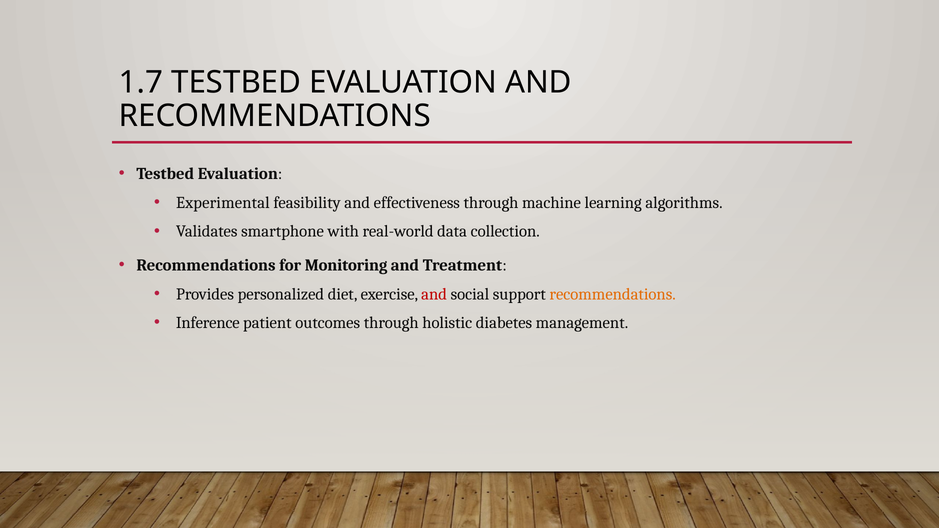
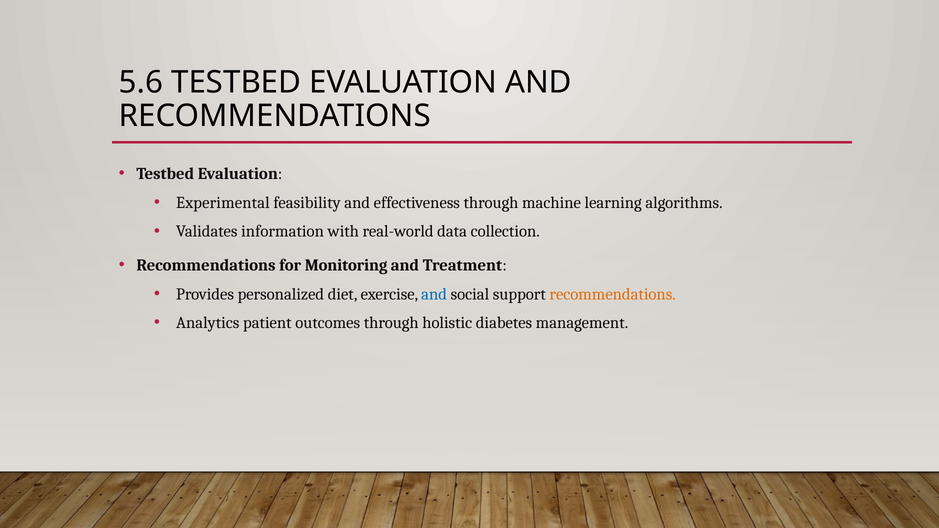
1.7: 1.7 -> 5.6
smartphone: smartphone -> information
and at (434, 294) colour: red -> blue
Inference: Inference -> Analytics
